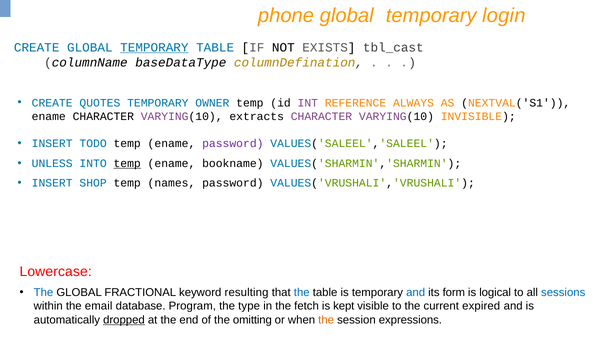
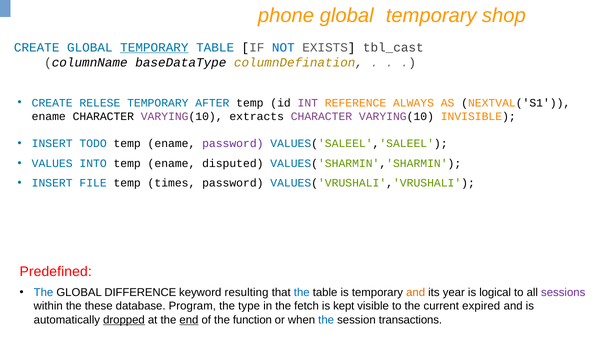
login: login -> shop
NOT colour: black -> blue
QUOTES: QUOTES -> RELESE
OWNER: OWNER -> AFTER
UNLESS: UNLESS -> VALUES
temp at (127, 163) underline: present -> none
bookname: bookname -> disputed
SHOP: SHOP -> FILE
names: names -> times
Lowercase: Lowercase -> Predefined
FRACTIONAL: FRACTIONAL -> DIFFERENCE
and at (416, 292) colour: blue -> orange
form: form -> year
sessions colour: blue -> purple
email: email -> these
end underline: none -> present
omitting: omitting -> function
the at (326, 320) colour: orange -> blue
expressions: expressions -> transactions
